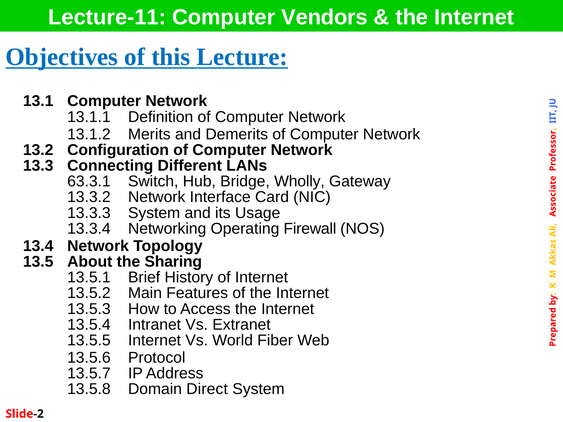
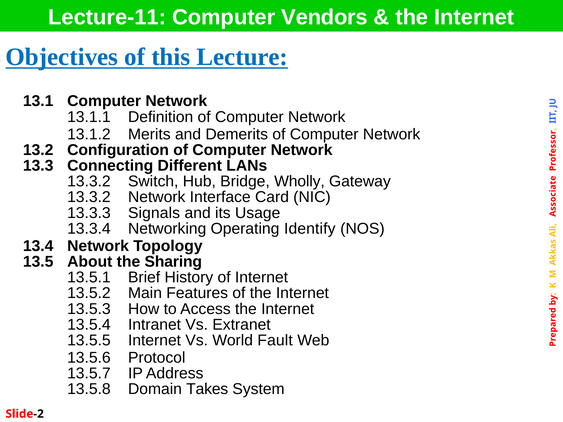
63.3.1 at (89, 182): 63.3.1 -> 13.3.2
13.3.3 System: System -> Signals
Firewall: Firewall -> Identify
Fiber: Fiber -> Fault
Direct: Direct -> Takes
